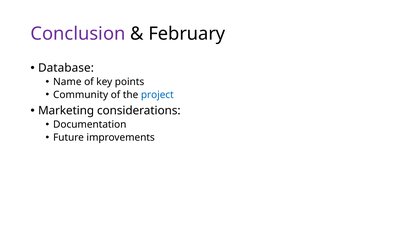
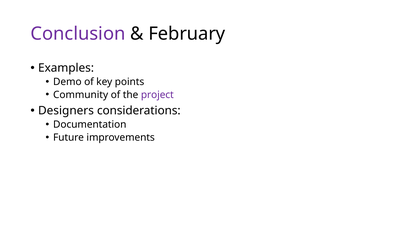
Database: Database -> Examples
Name: Name -> Demo
project colour: blue -> purple
Marketing: Marketing -> Designers
